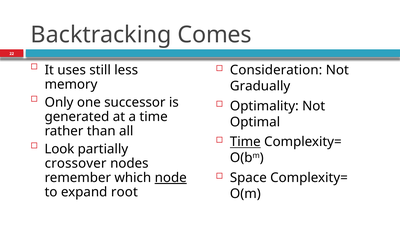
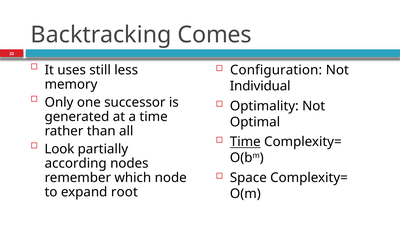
Consideration: Consideration -> Configuration
Gradually: Gradually -> Individual
crossover: crossover -> according
node underline: present -> none
